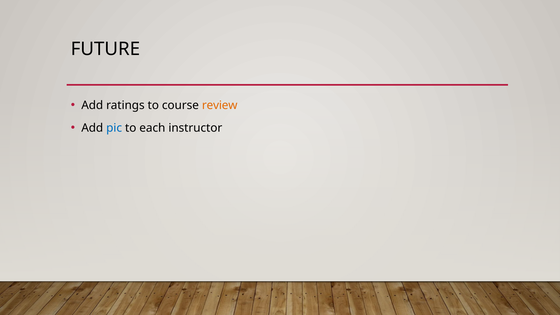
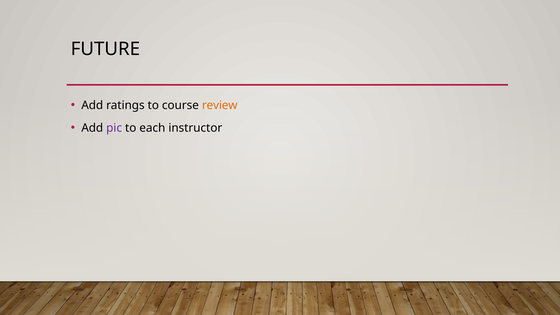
pic colour: blue -> purple
